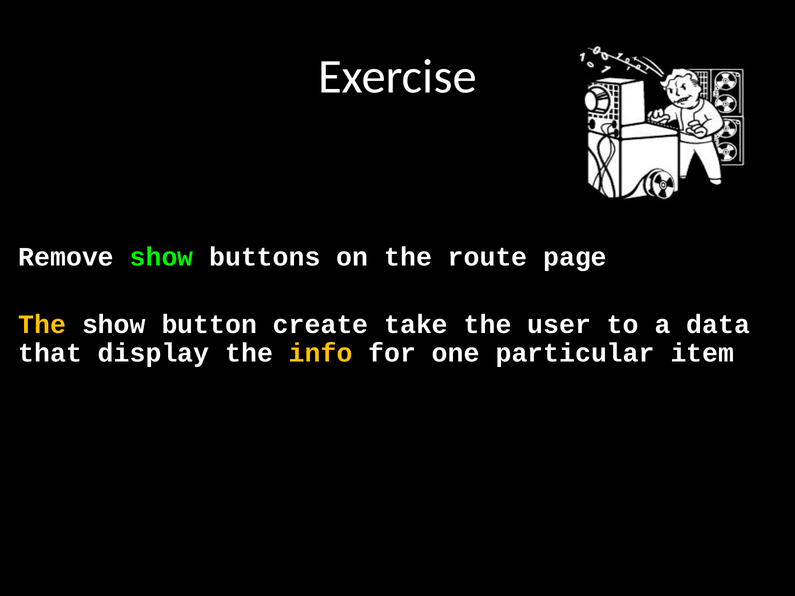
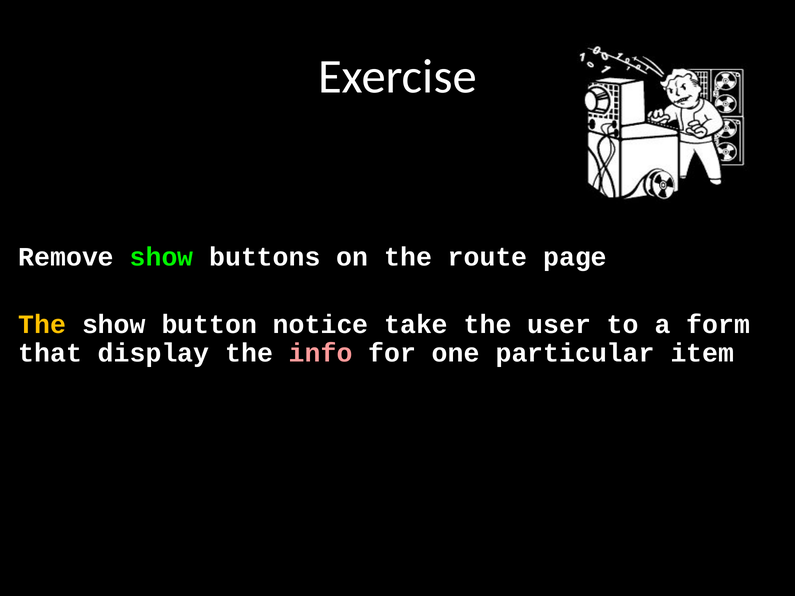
create: create -> notice
data: data -> form
info colour: yellow -> pink
